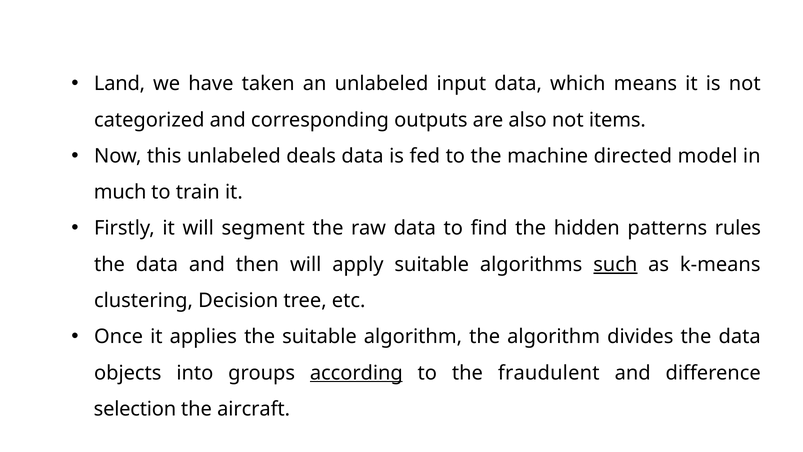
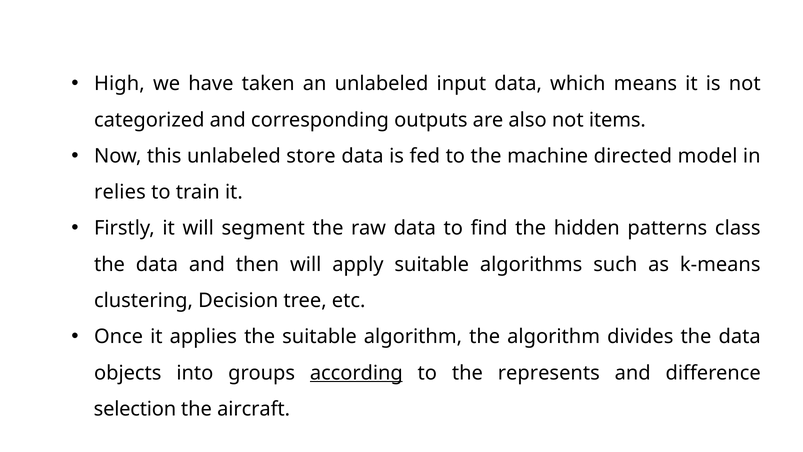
Land: Land -> High
deals: deals -> store
much: much -> relies
rules: rules -> class
such underline: present -> none
fraudulent: fraudulent -> represents
